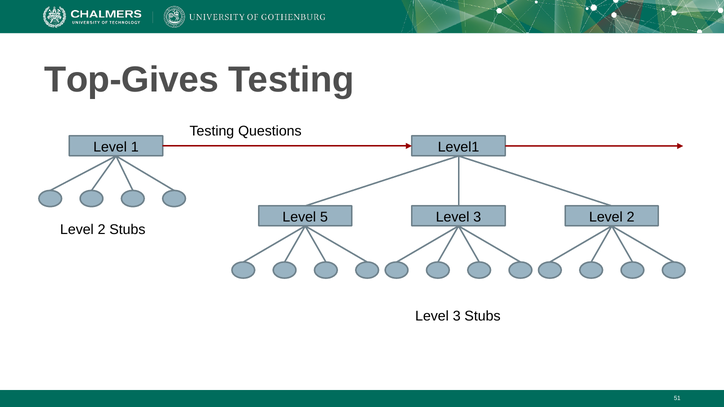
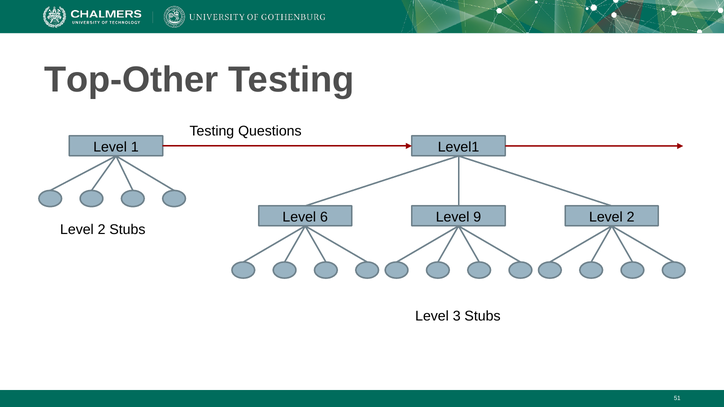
Top-Gives: Top-Gives -> Top-Other
5: 5 -> 6
3 at (477, 217): 3 -> 9
